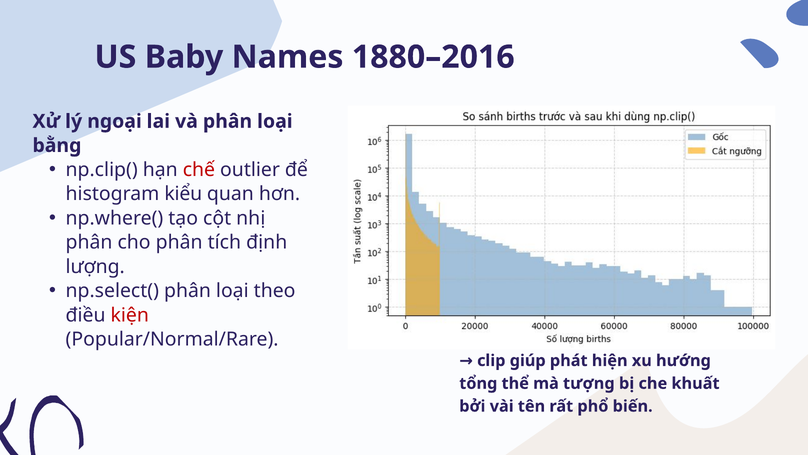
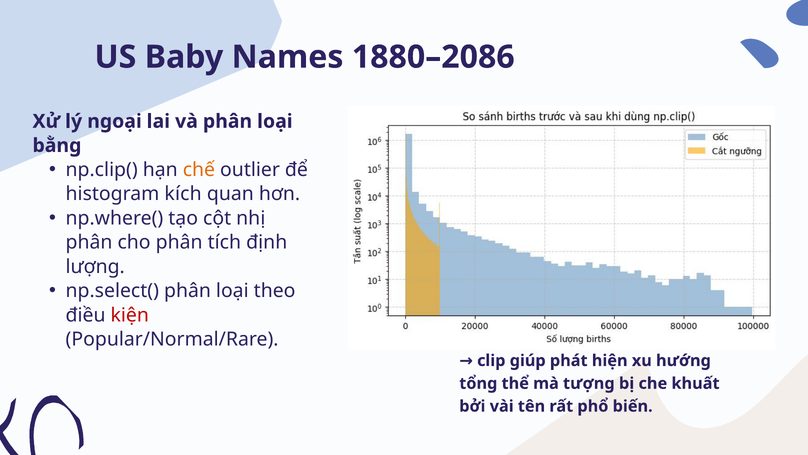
1880–2016: 1880–2016 -> 1880–2086
chế colour: red -> orange
kiểu: kiểu -> kích
